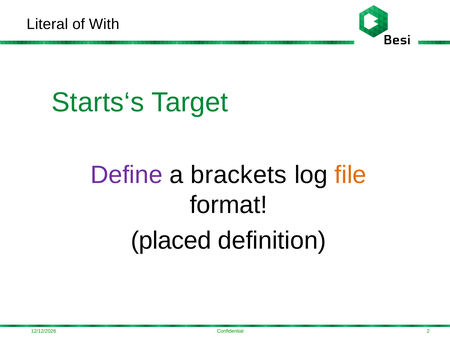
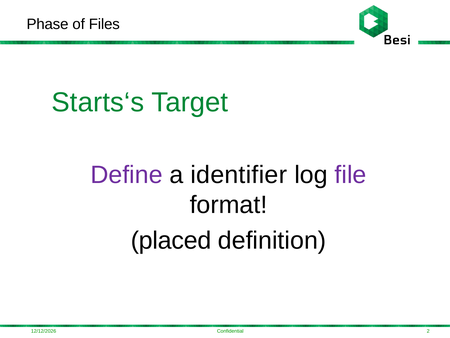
Literal: Literal -> Phase
With: With -> Files
brackets: brackets -> identifier
file colour: orange -> purple
